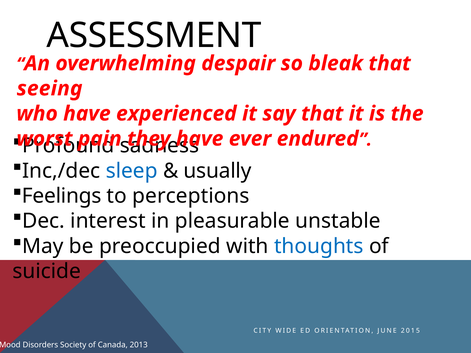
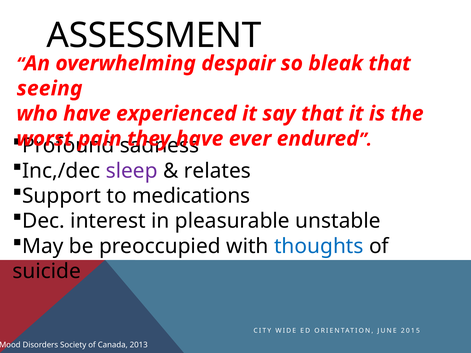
sleep colour: blue -> purple
usually: usually -> relates
Feelings: Feelings -> Support
perceptions: perceptions -> medications
